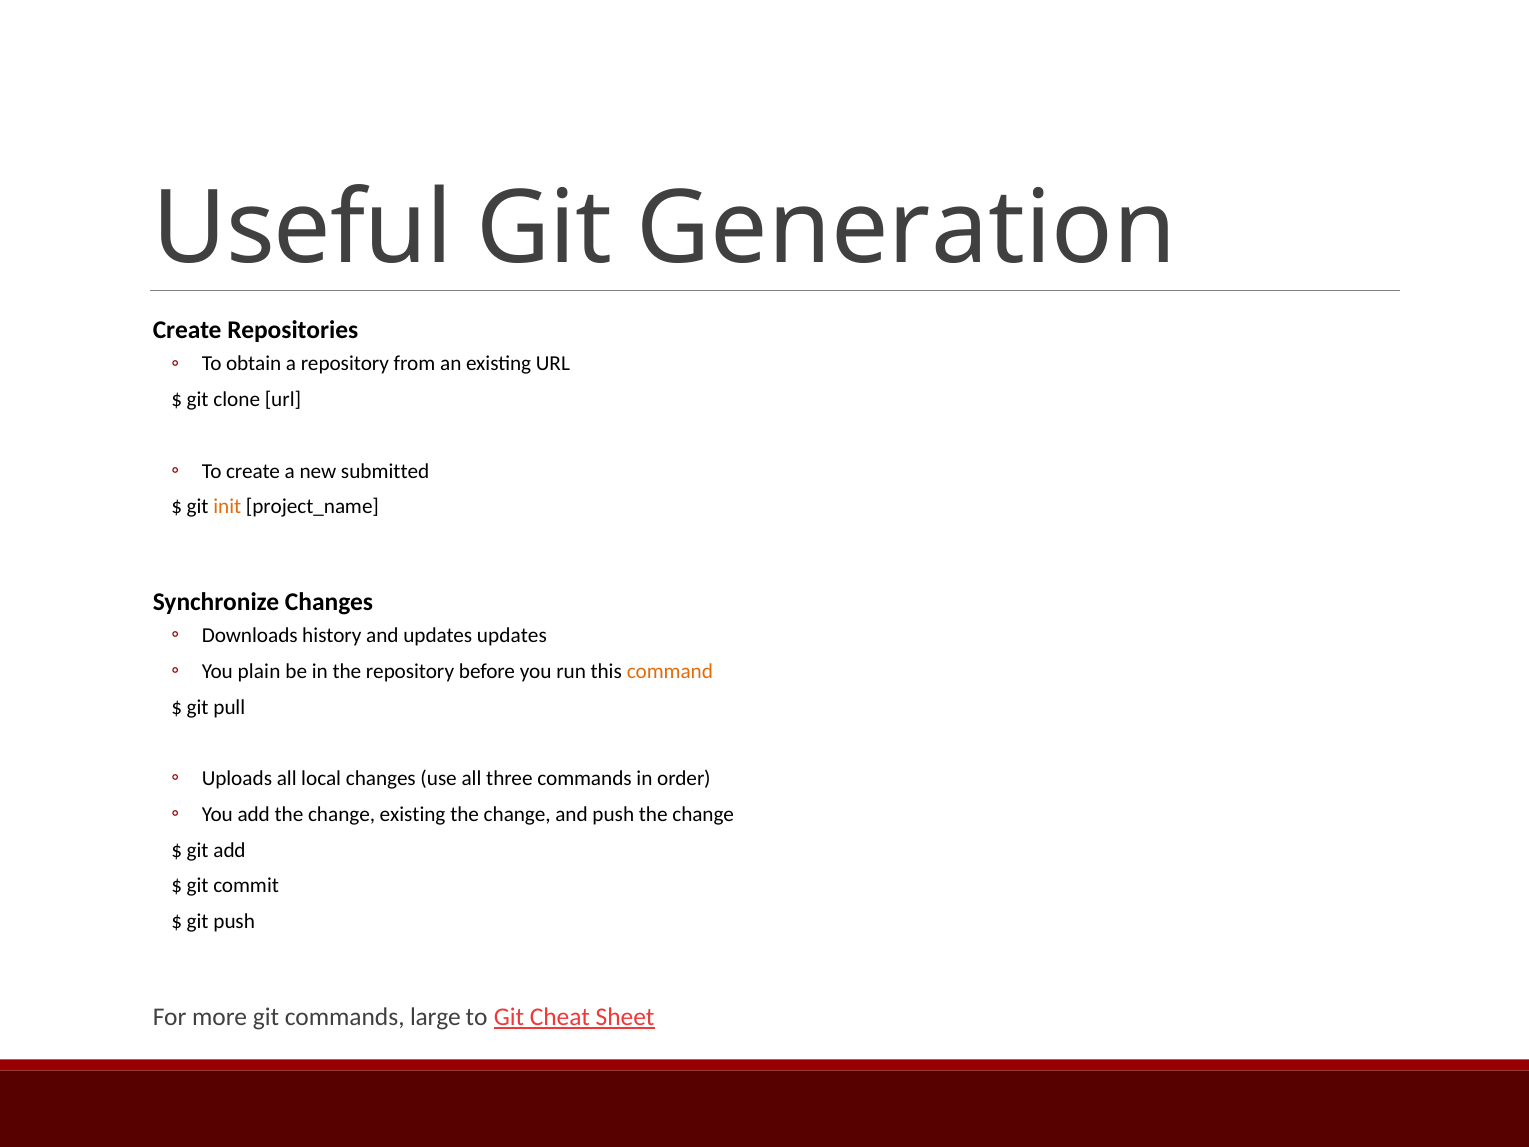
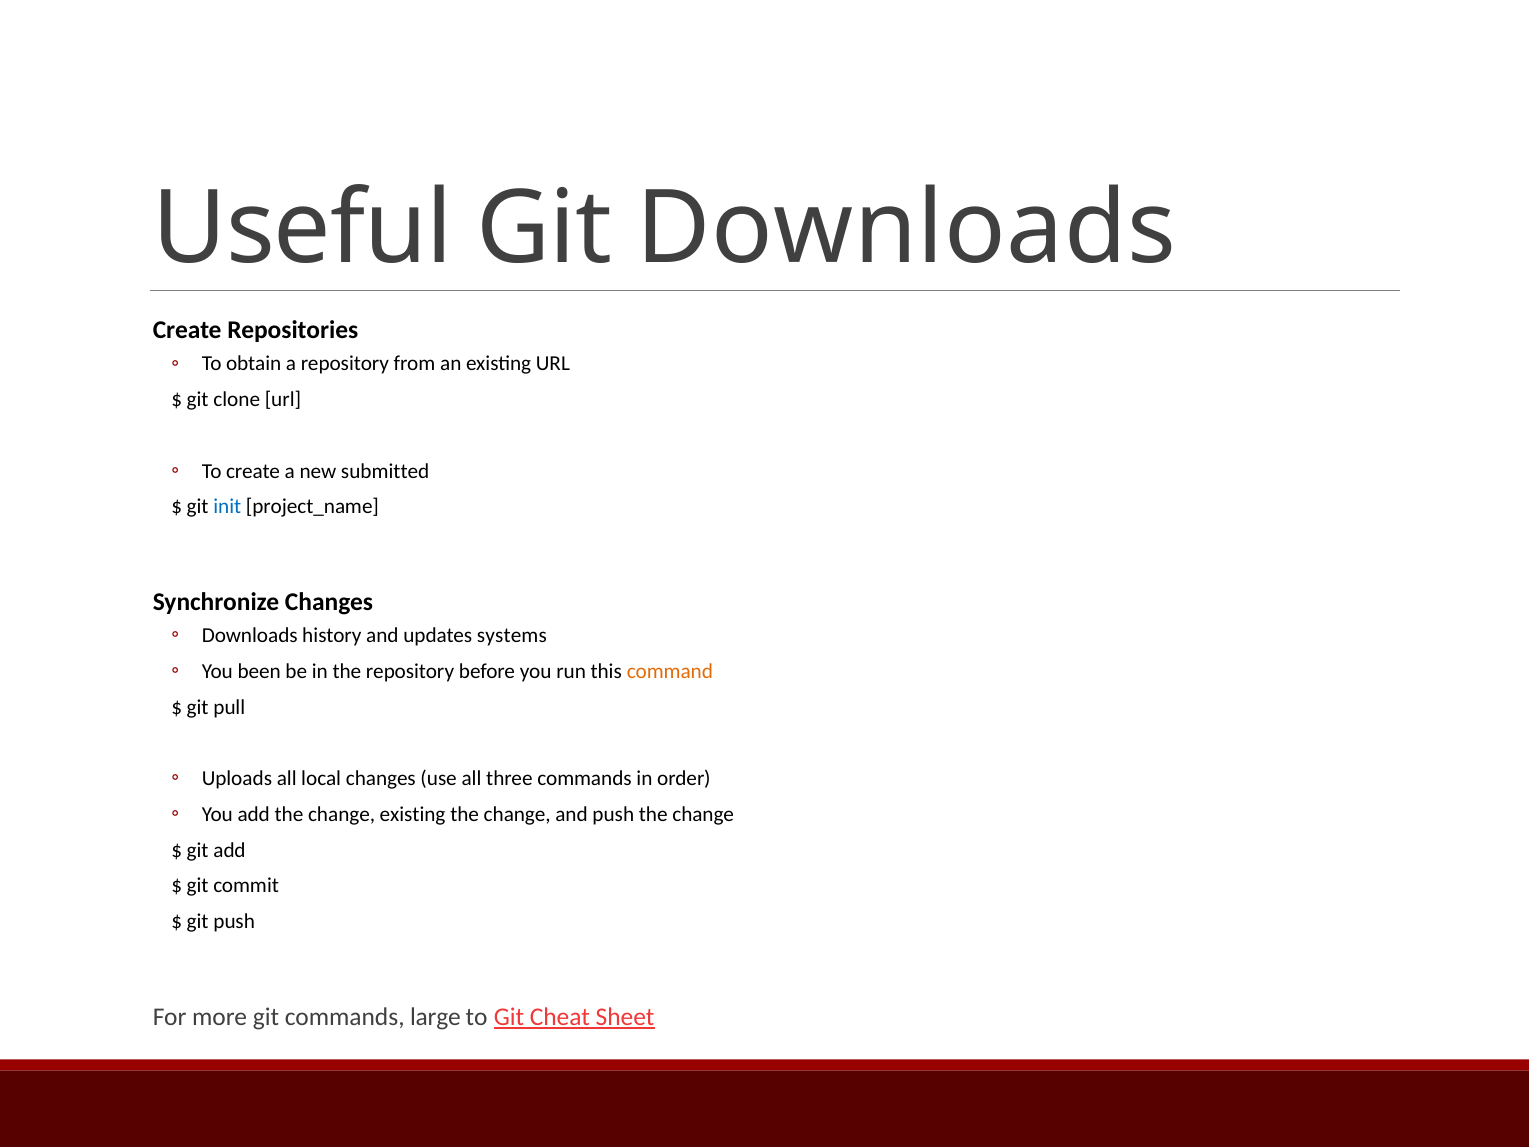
Git Generation: Generation -> Downloads
init colour: orange -> blue
updates updates: updates -> systems
plain: plain -> been
